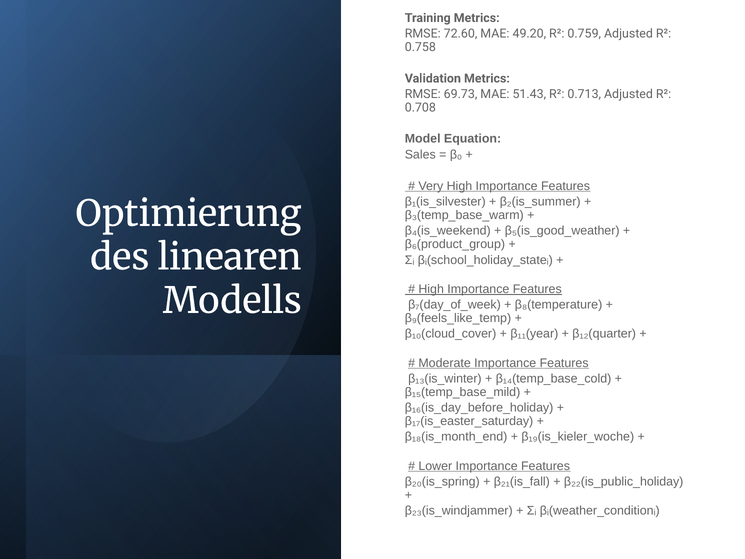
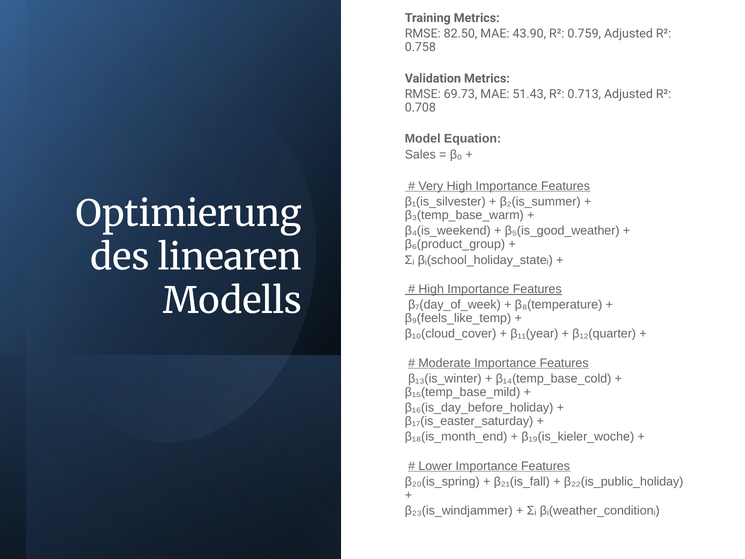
72.60: 72.60 -> 82.50
49.20: 49.20 -> 43.90
